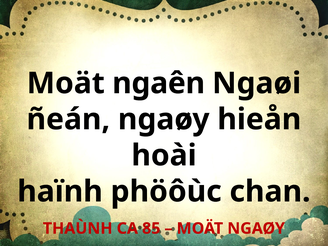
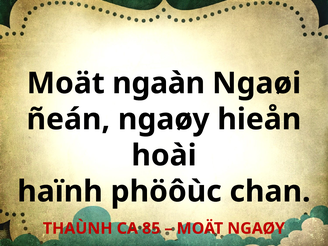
ngaên: ngaên -> ngaàn
